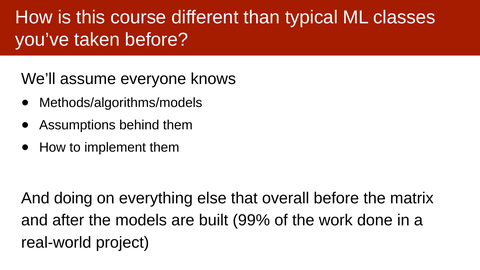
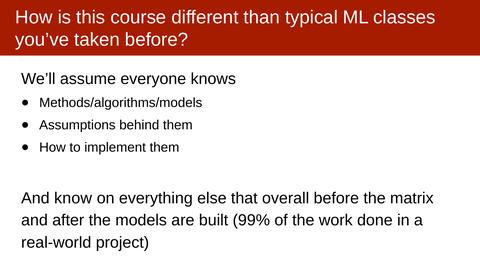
doing: doing -> know
